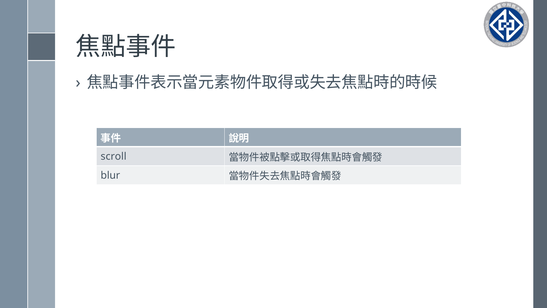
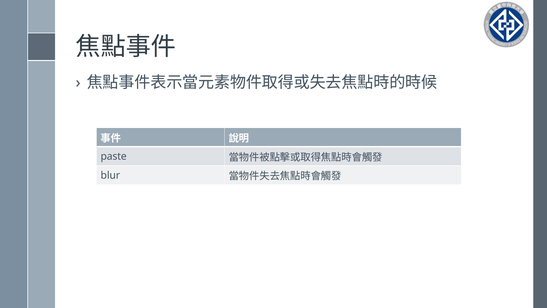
scroll: scroll -> paste
